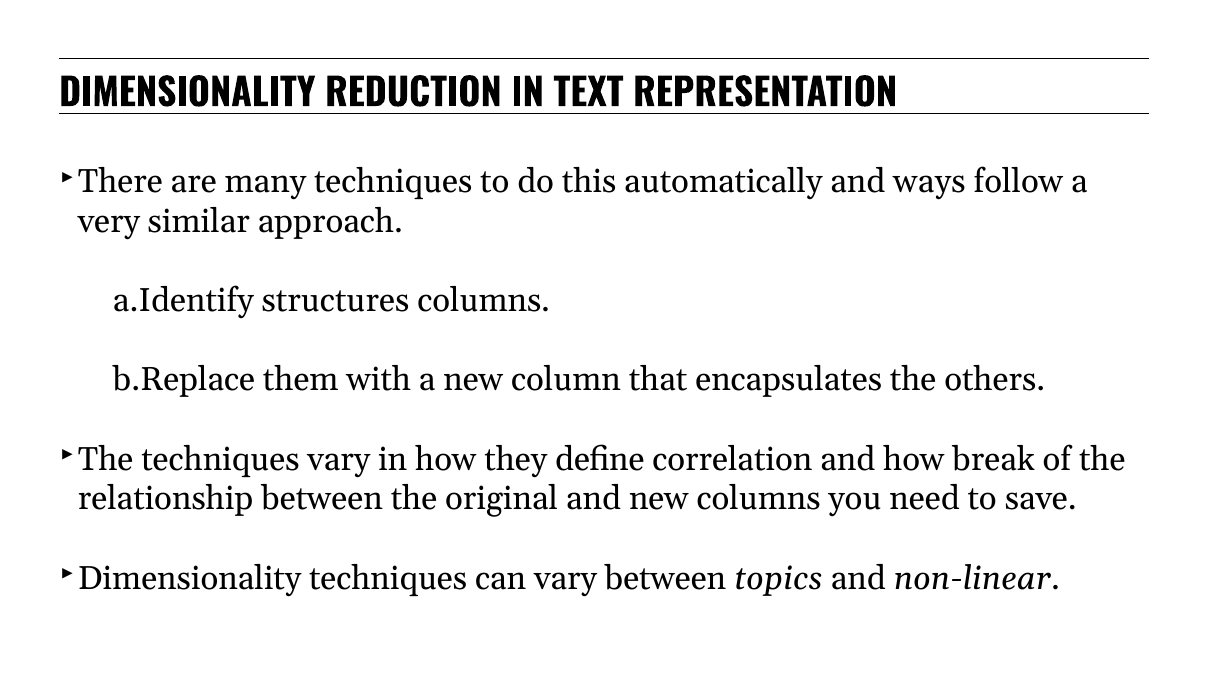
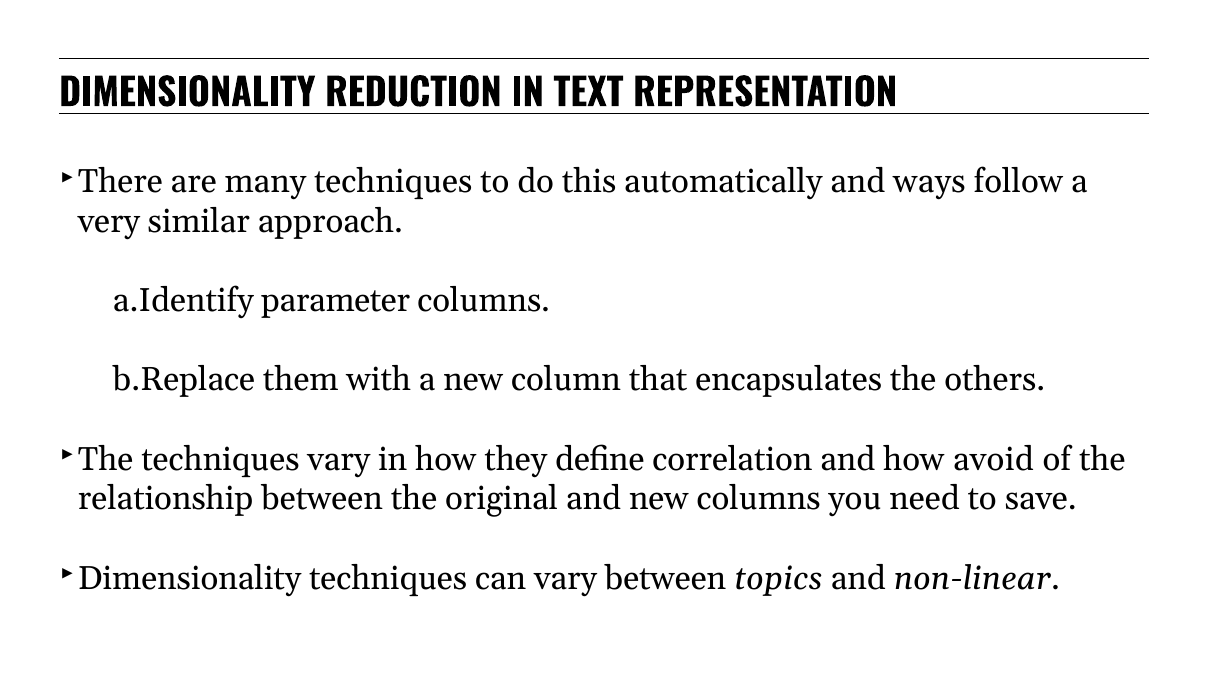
structures: structures -> parameter
break: break -> avoid
